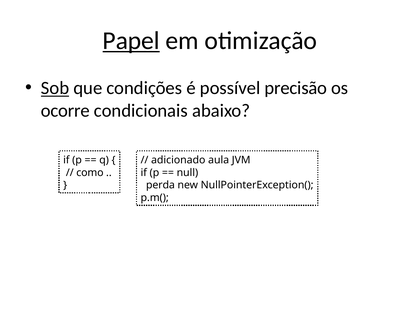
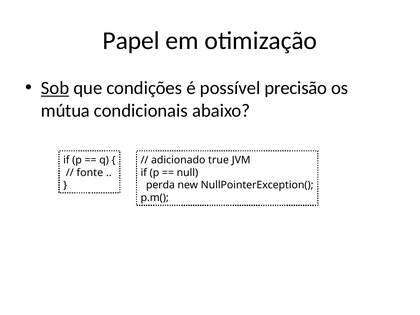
Papel underline: present -> none
ocorre: ocorre -> mútua
aula: aula -> true
como: como -> fonte
